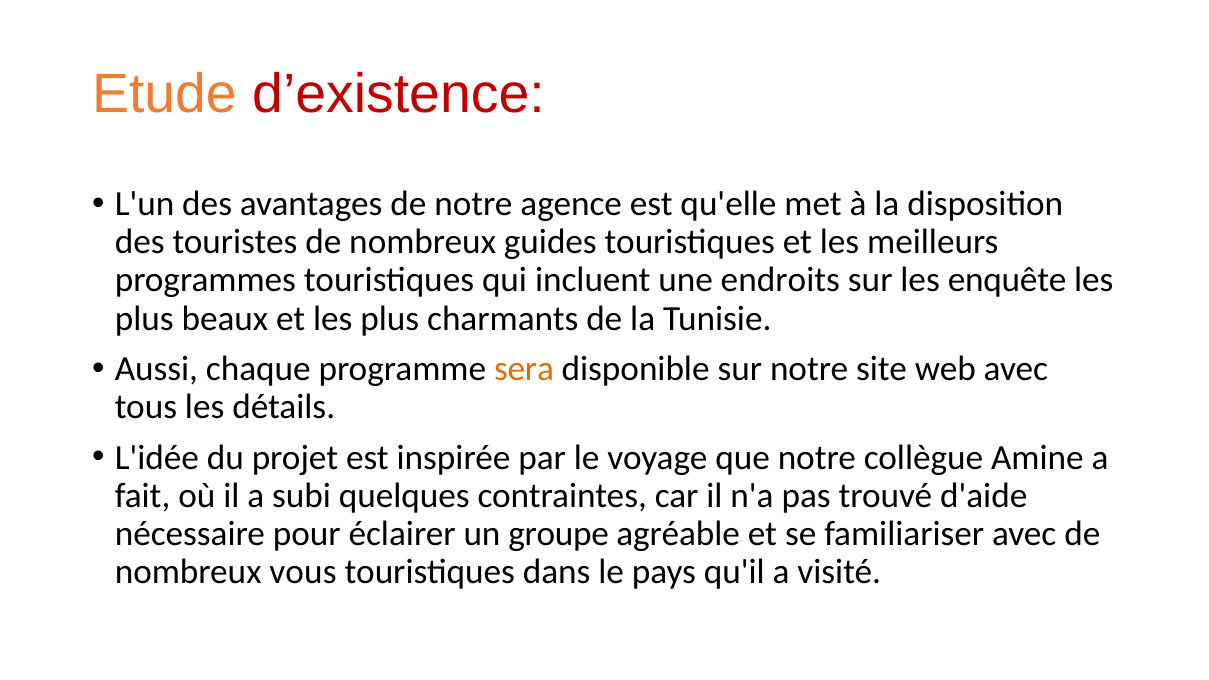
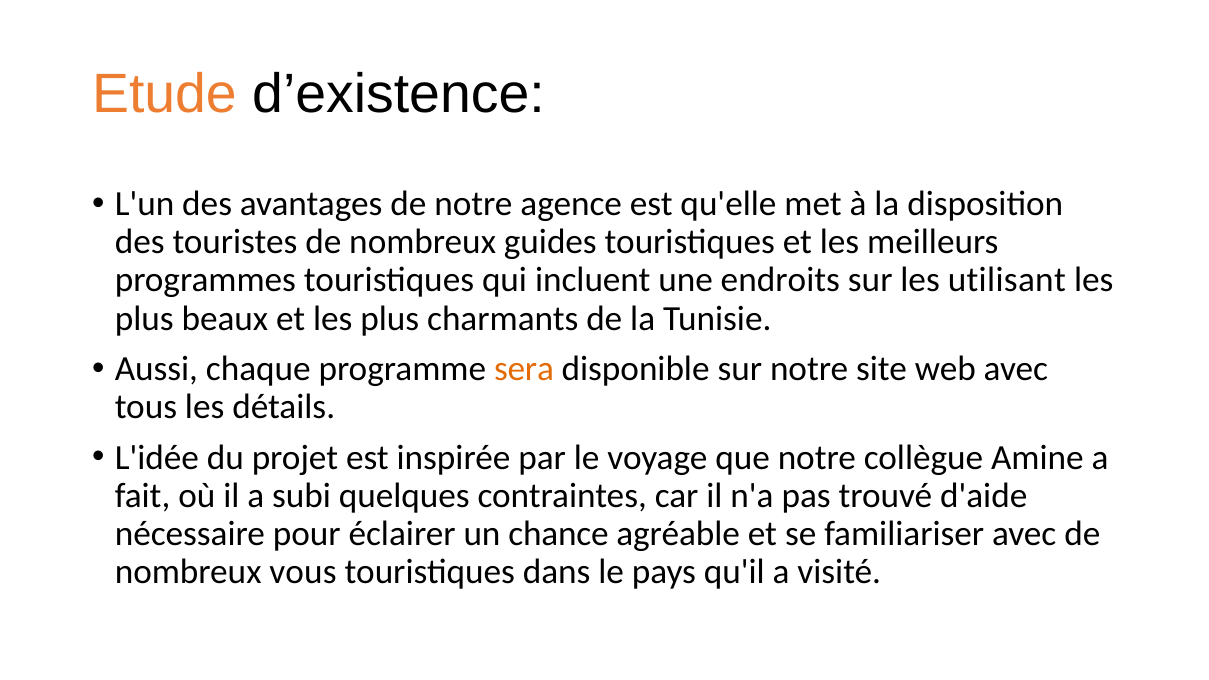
d’existence colour: red -> black
enquête: enquête -> utilisant
groupe: groupe -> chance
